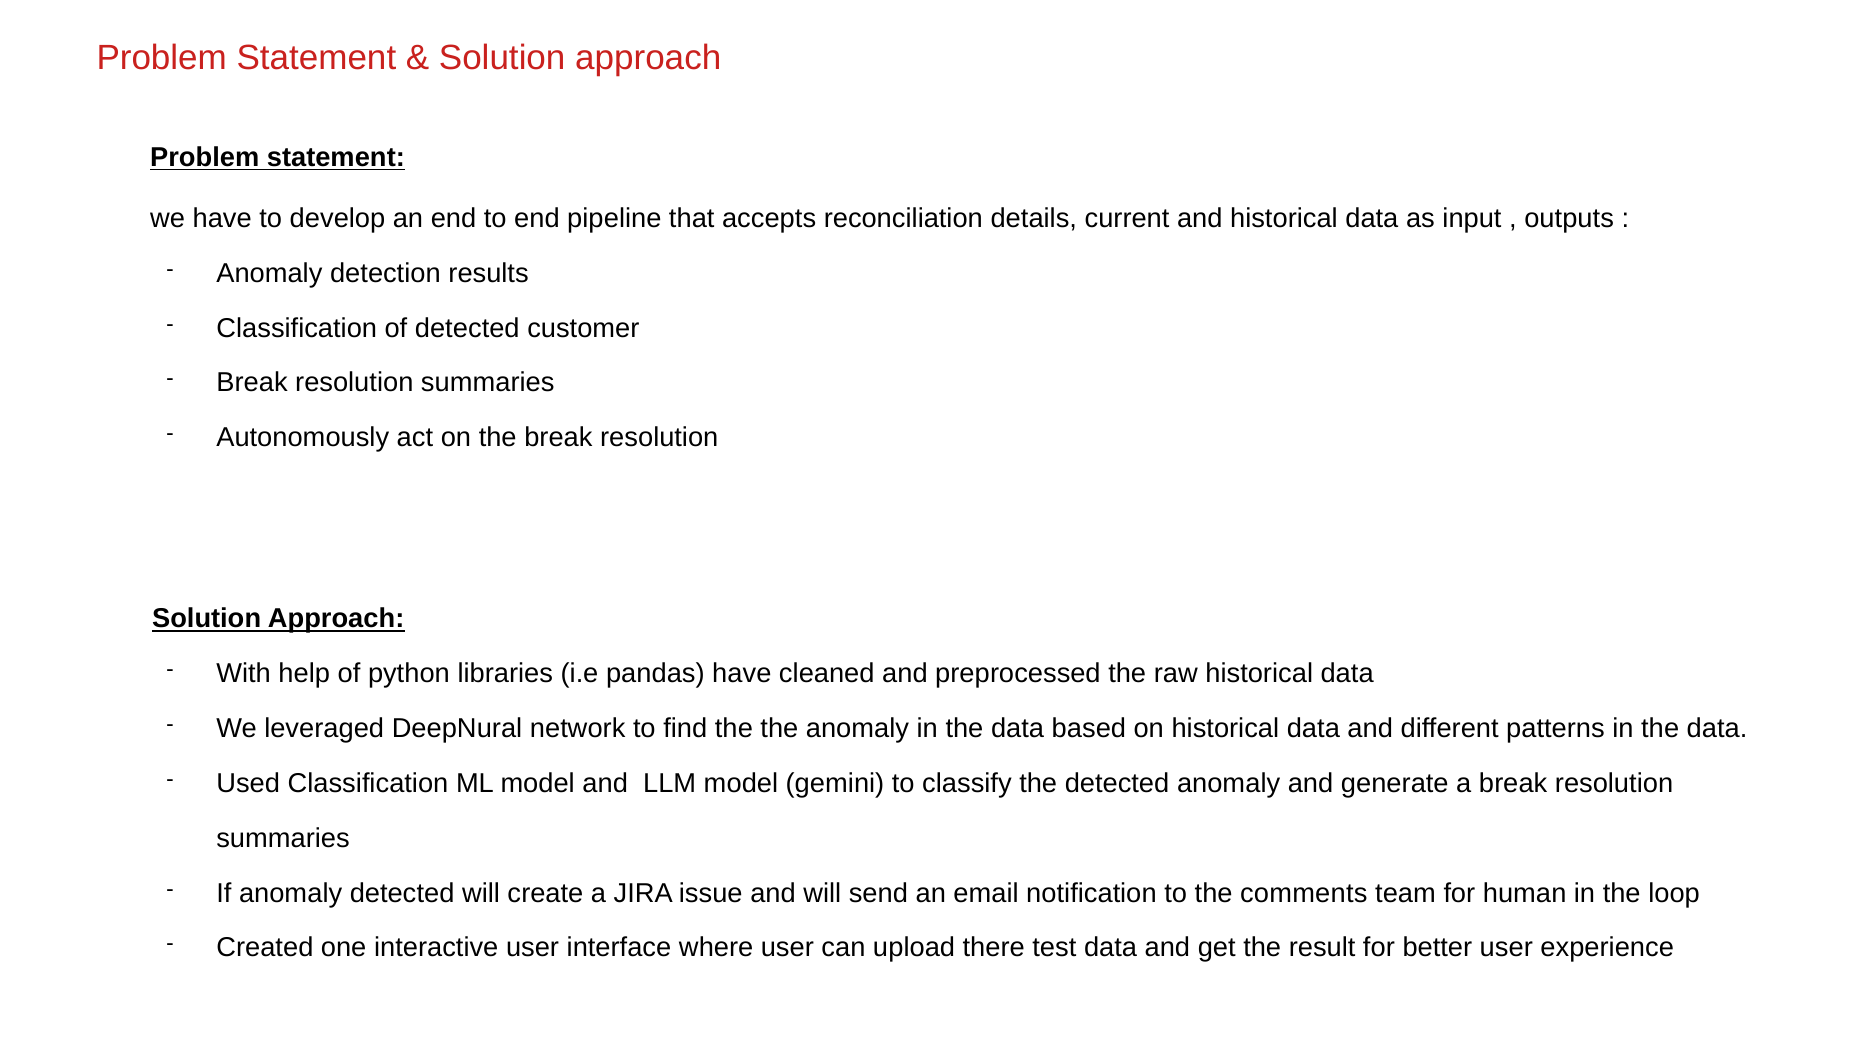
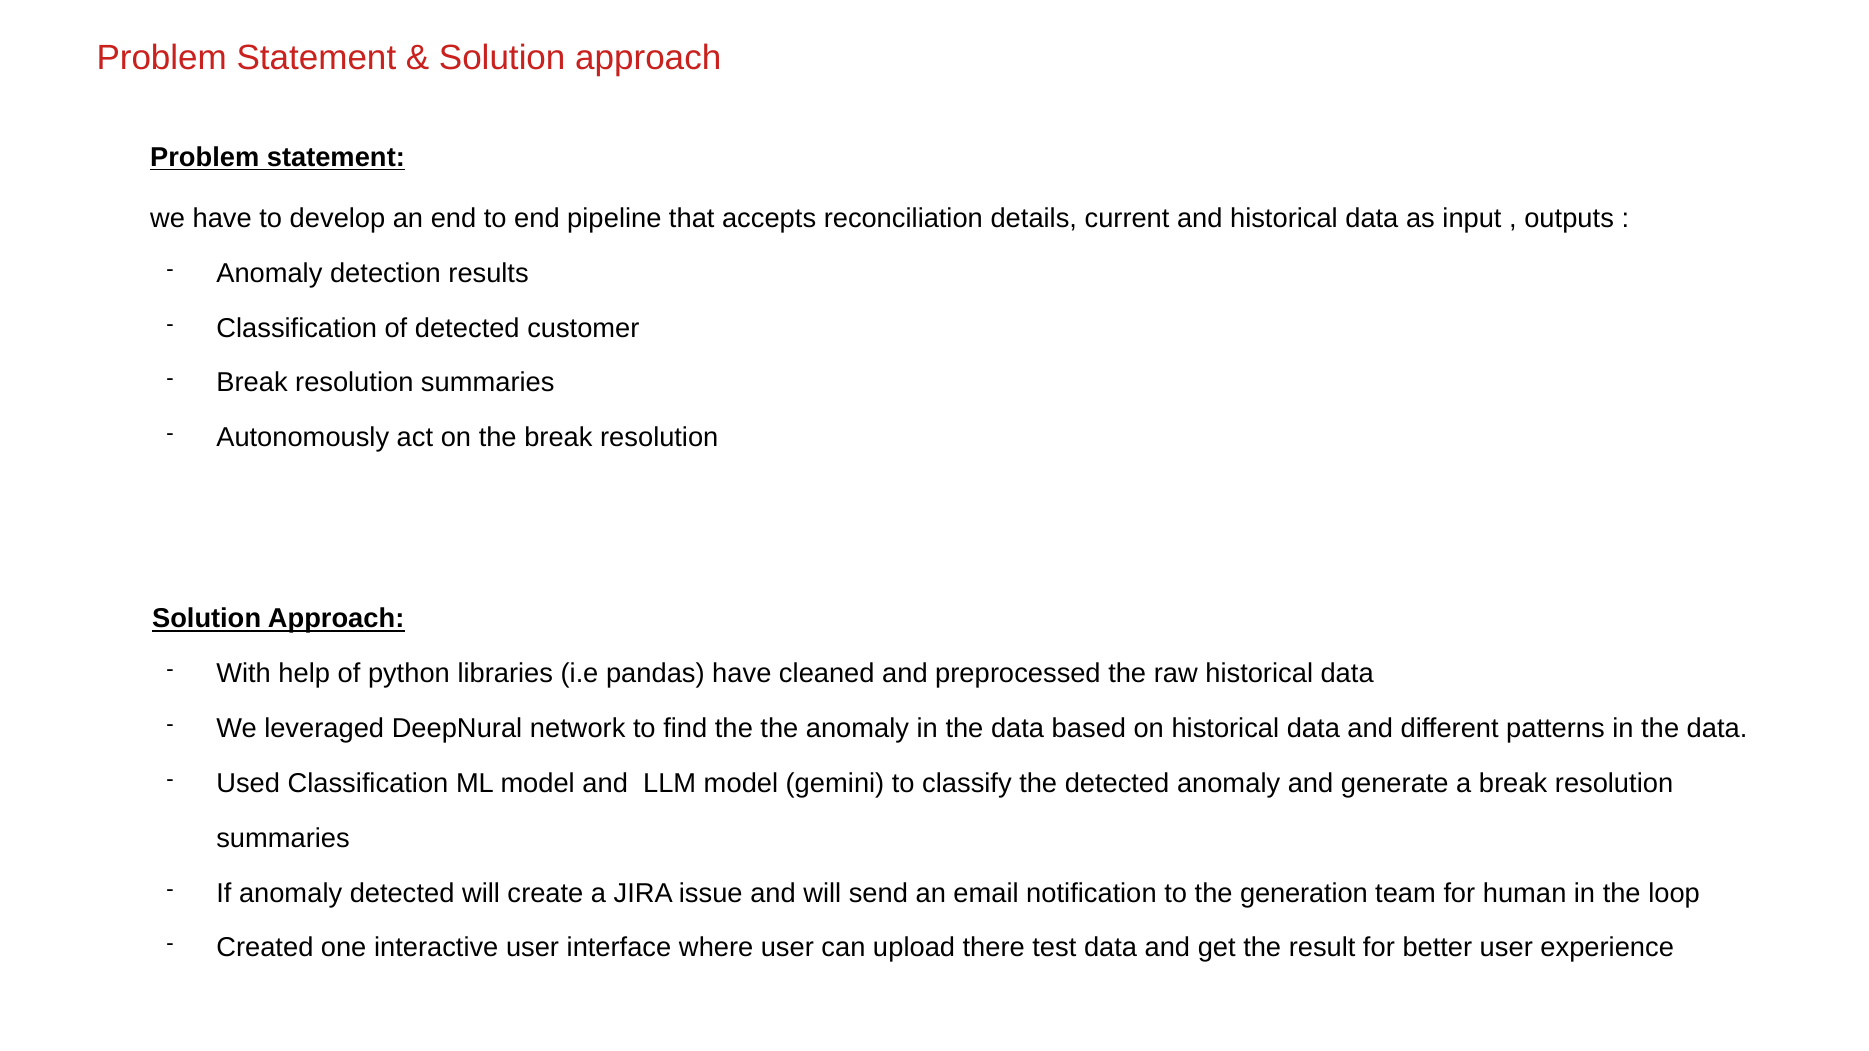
comments: comments -> generation
